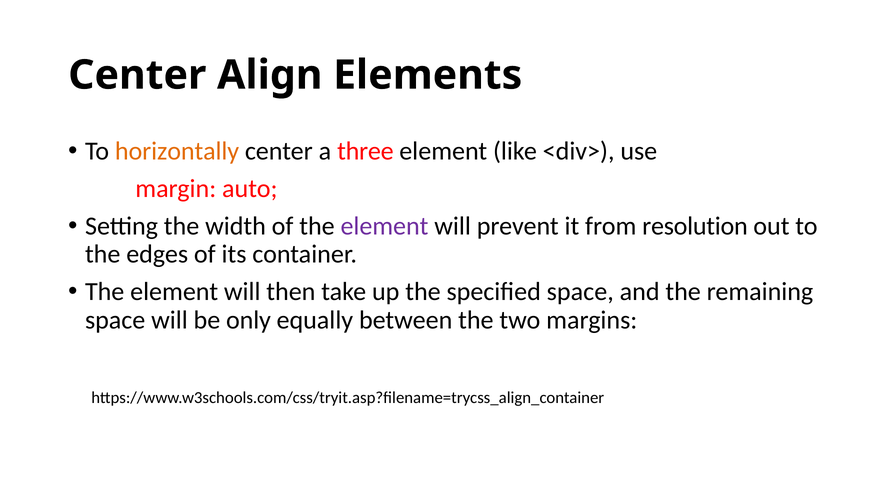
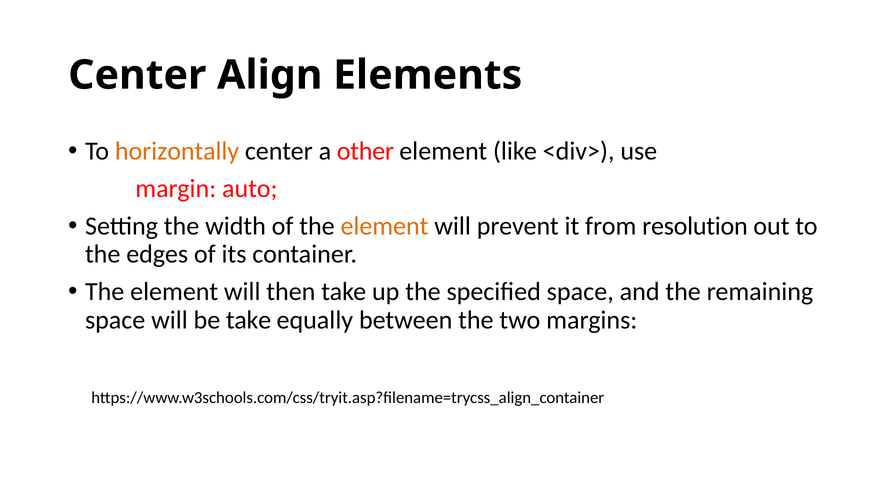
three: three -> other
element at (384, 226) colour: purple -> orange
be only: only -> take
